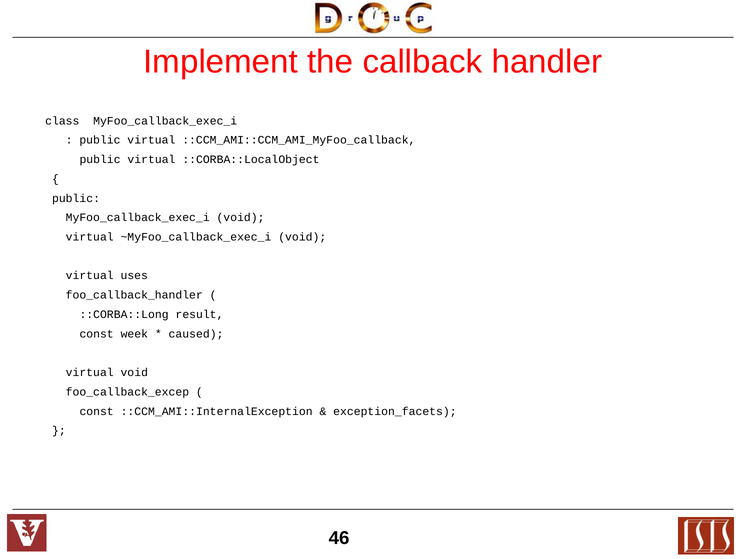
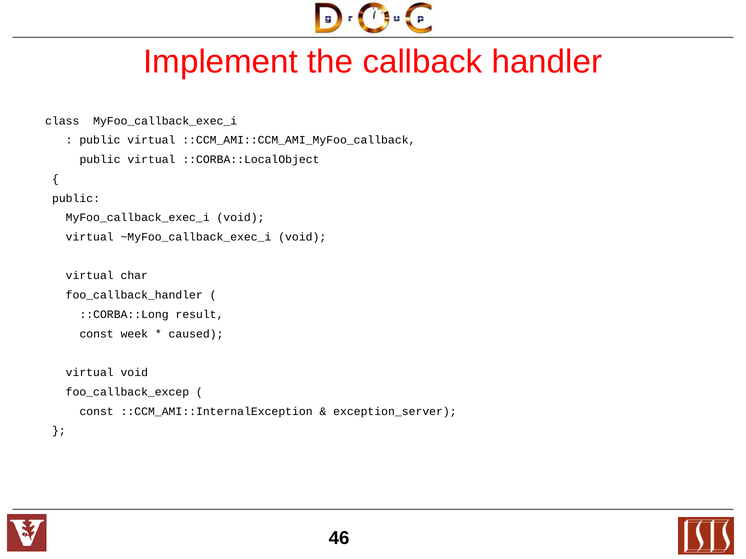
uses: uses -> char
exception_facets: exception_facets -> exception_server
